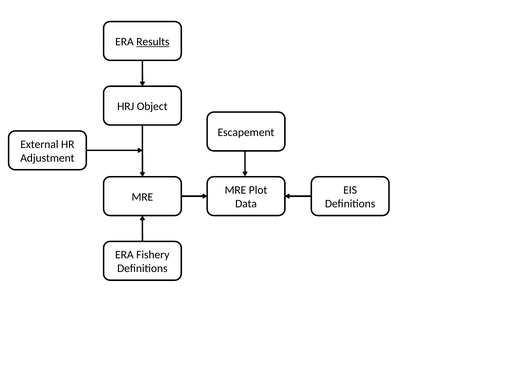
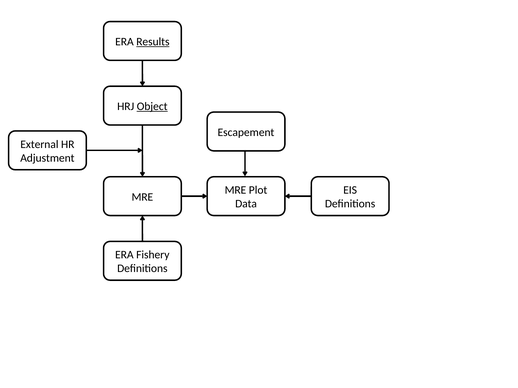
Object underline: none -> present
